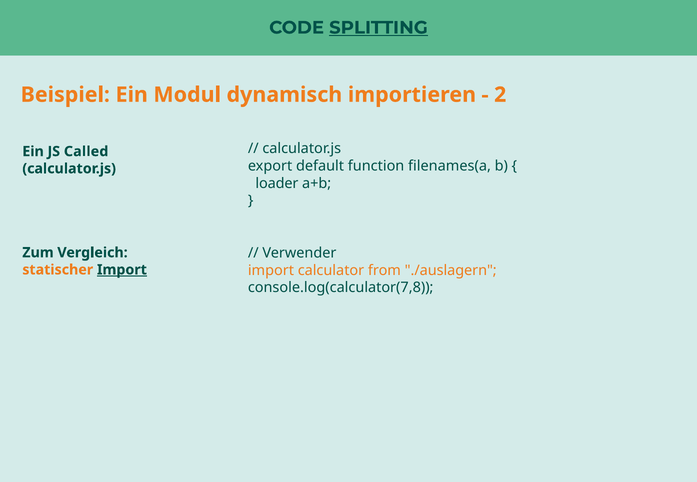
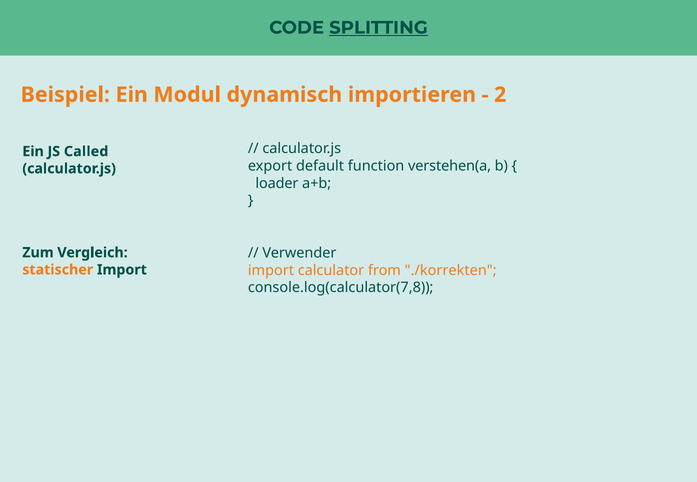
filenames(a: filenames(a -> verstehen(a
./auslagern: ./auslagern -> ./korrekten
Import at (122, 270) underline: present -> none
